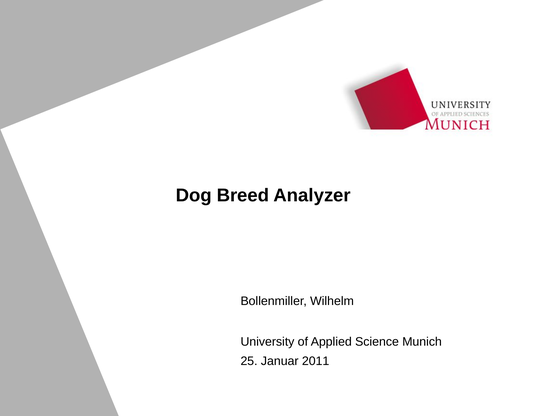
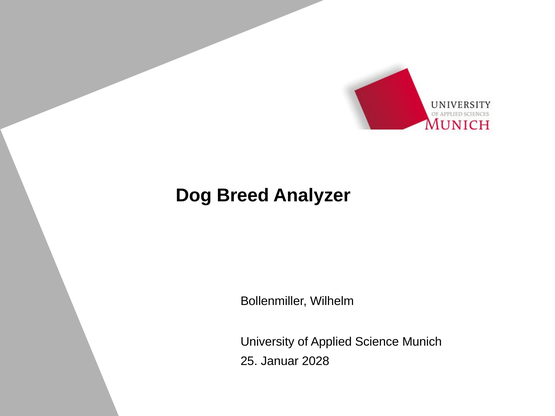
2011: 2011 -> 2028
